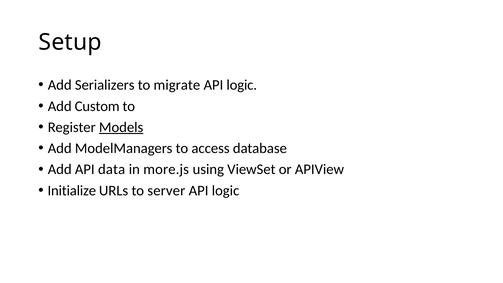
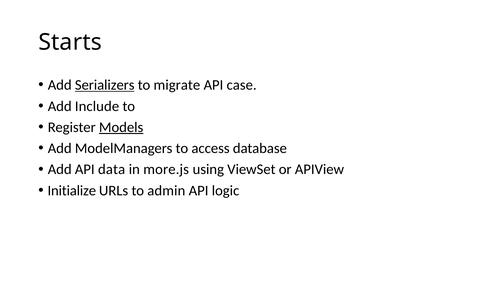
Setup: Setup -> Starts
Serializers underline: none -> present
logic at (242, 85): logic -> case
Custom: Custom -> Include
server: server -> admin
